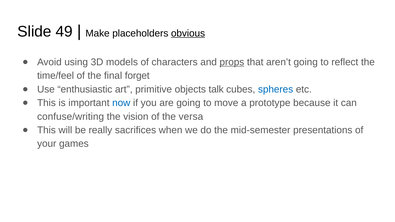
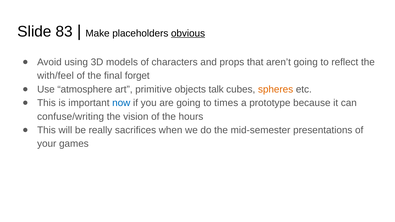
49: 49 -> 83
props underline: present -> none
time/feel: time/feel -> with/feel
enthusiastic: enthusiastic -> atmosphere
spheres colour: blue -> orange
move: move -> times
versa: versa -> hours
